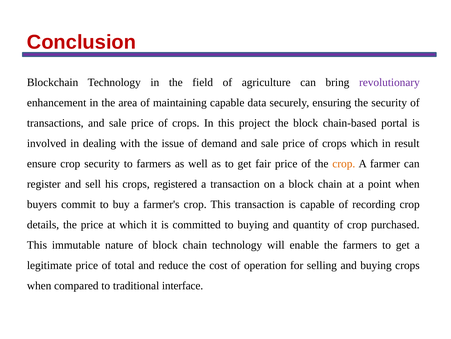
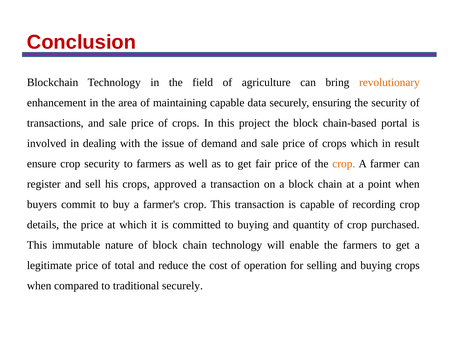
revolutionary colour: purple -> orange
registered: registered -> approved
traditional interface: interface -> securely
